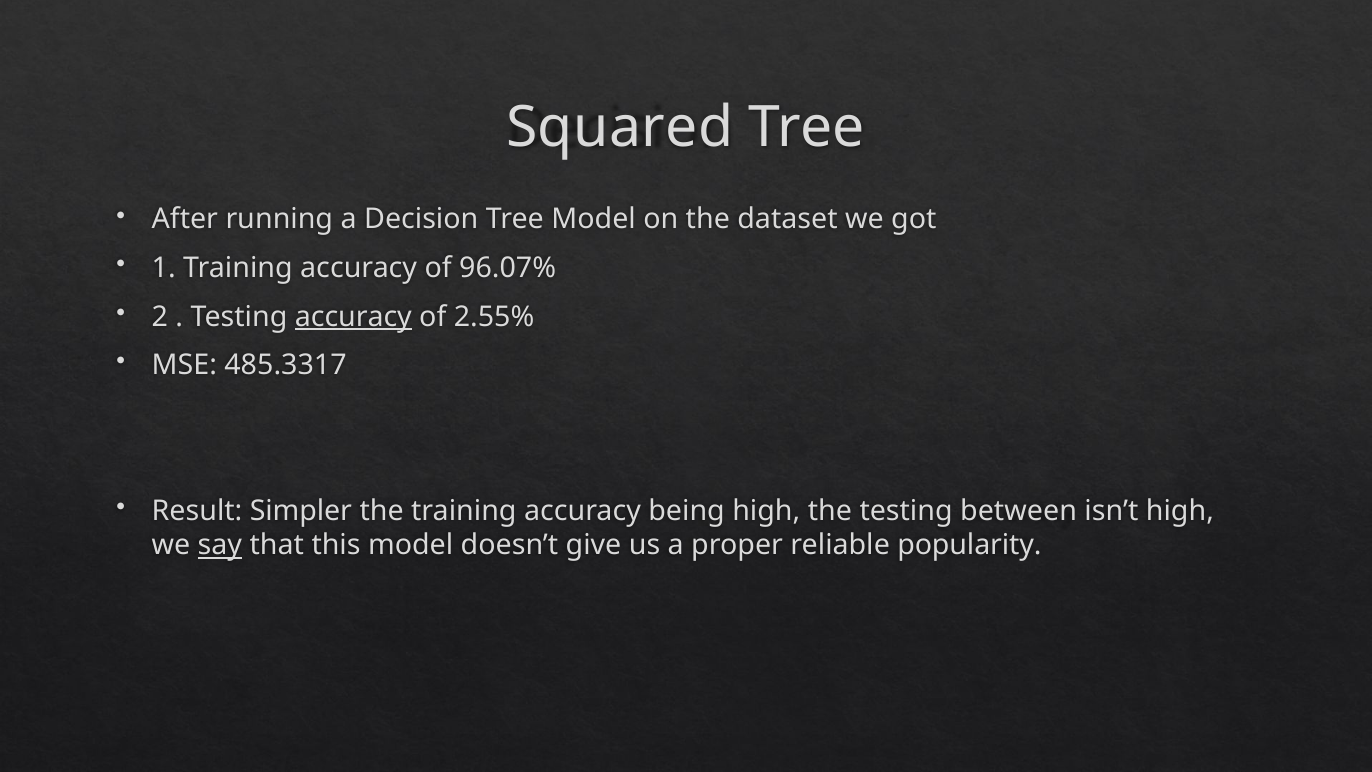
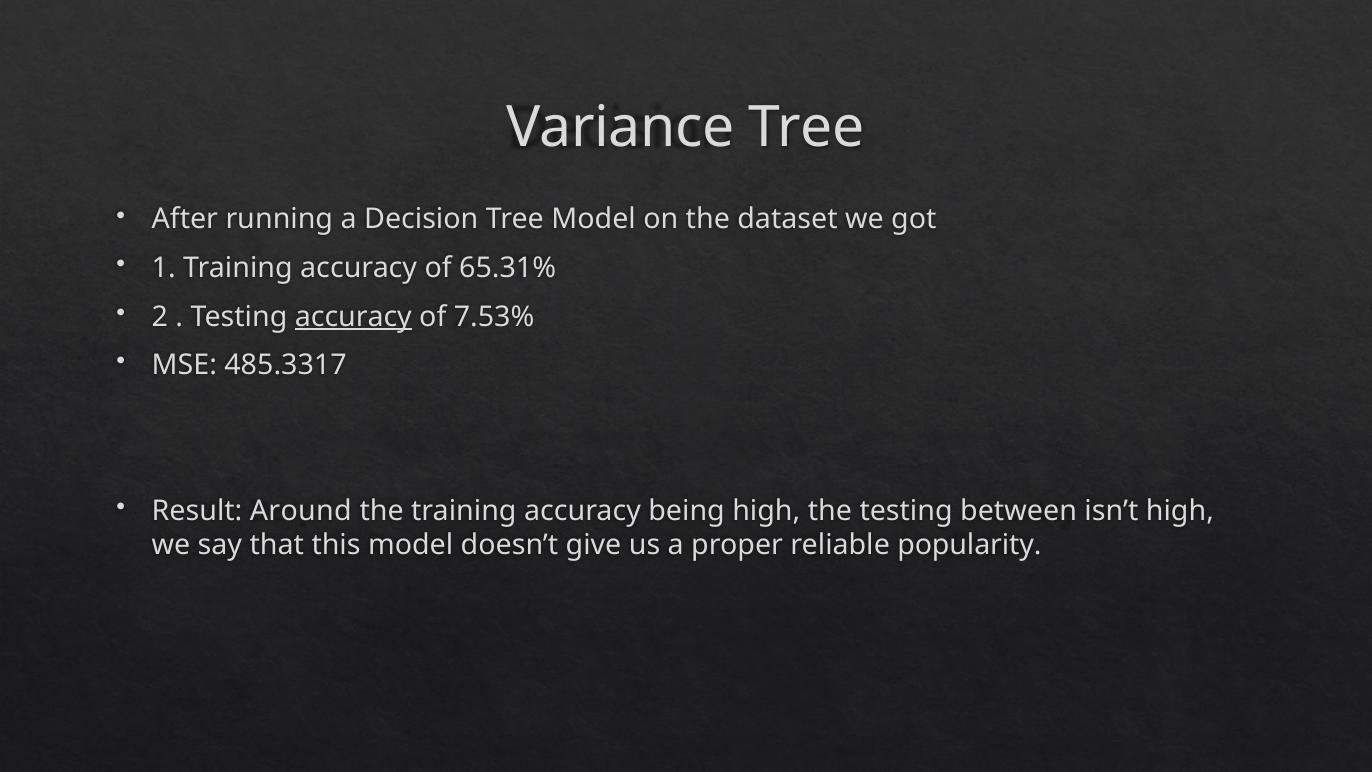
Squared: Squared -> Variance
96.07%: 96.07% -> 65.31%
2.55%: 2.55% -> 7.53%
Simpler: Simpler -> Around
say underline: present -> none
